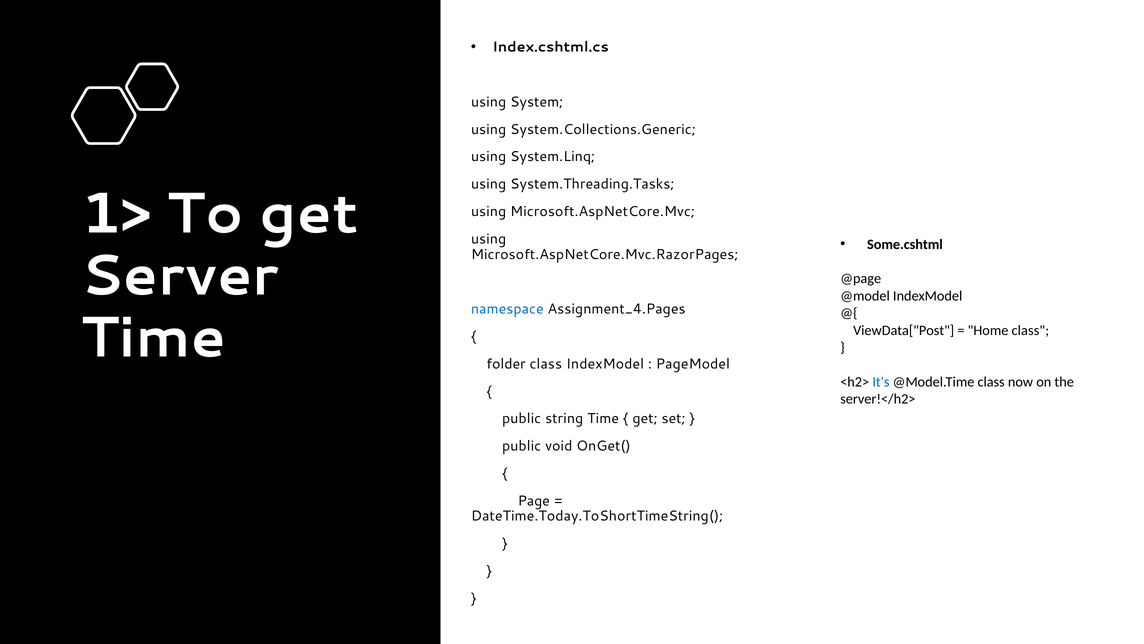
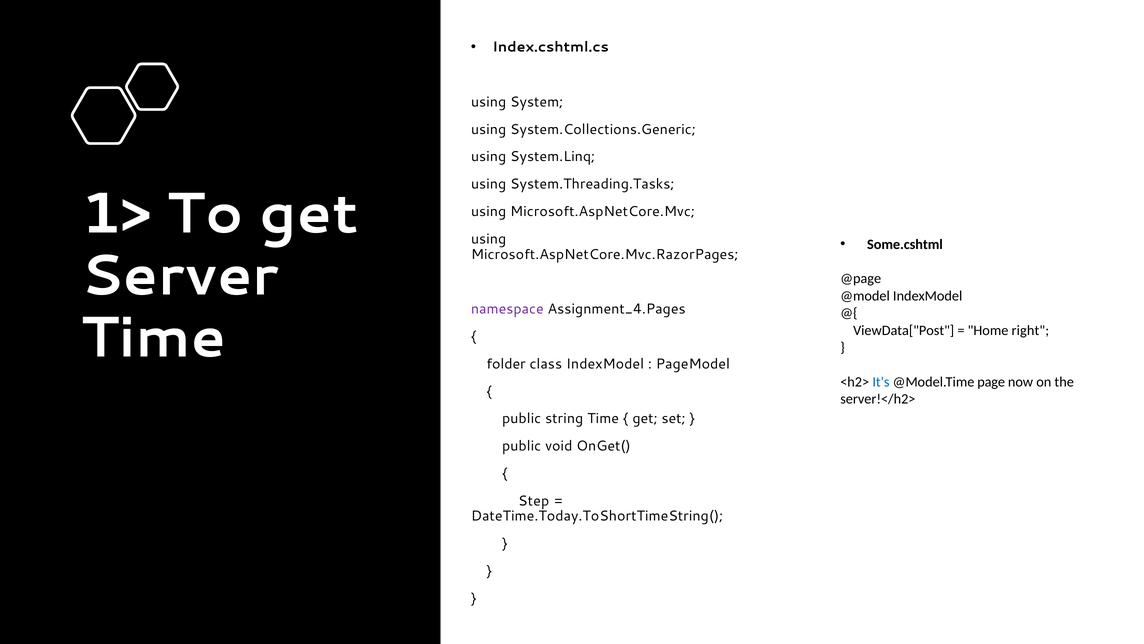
namespace colour: blue -> purple
Home class: class -> right
@Model.Time class: class -> page
Page: Page -> Step
